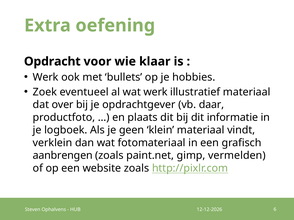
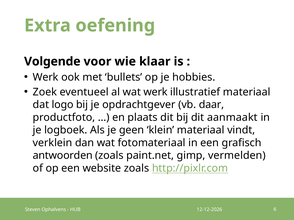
Opdracht: Opdracht -> Volgende
over: over -> logo
informatie: informatie -> aanmaakt
aanbrengen: aanbrengen -> antwoorden
